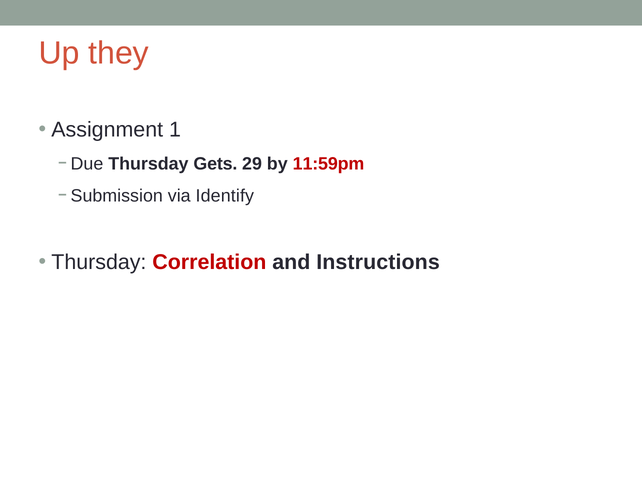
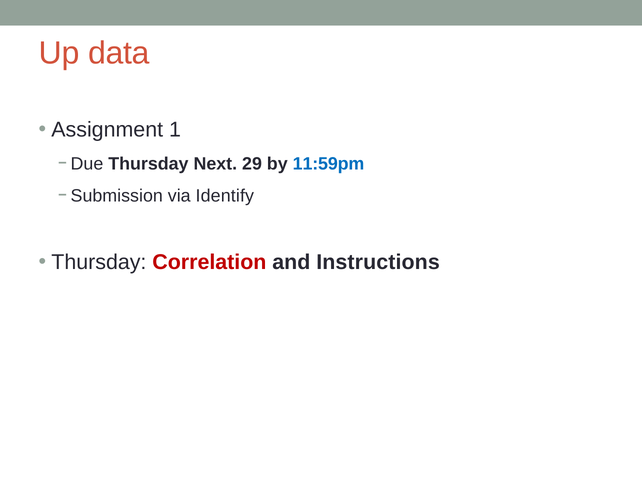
they: they -> data
Gets: Gets -> Next
11:59pm colour: red -> blue
